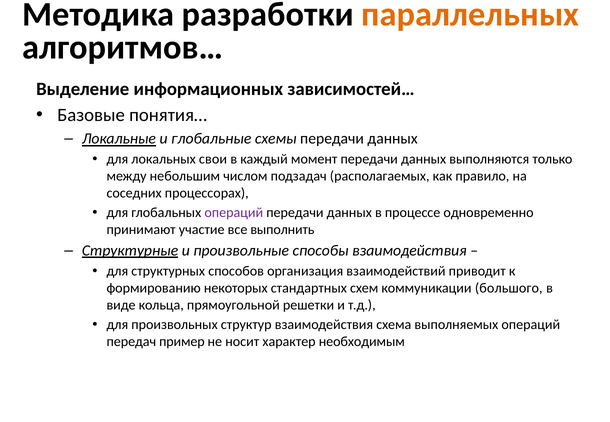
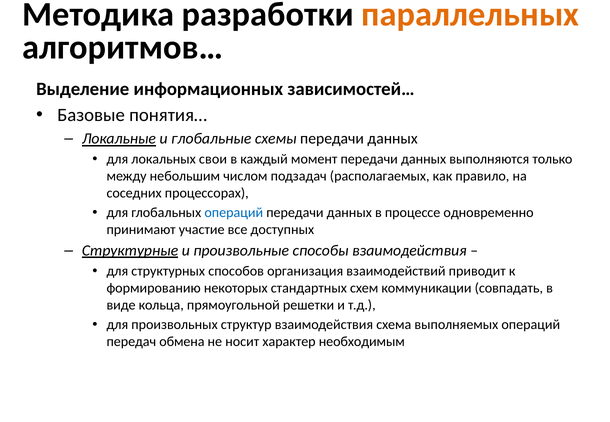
операций at (234, 213) colour: purple -> blue
выполнить: выполнить -> доступных
большого: большого -> совпадать
пример: пример -> обмена
